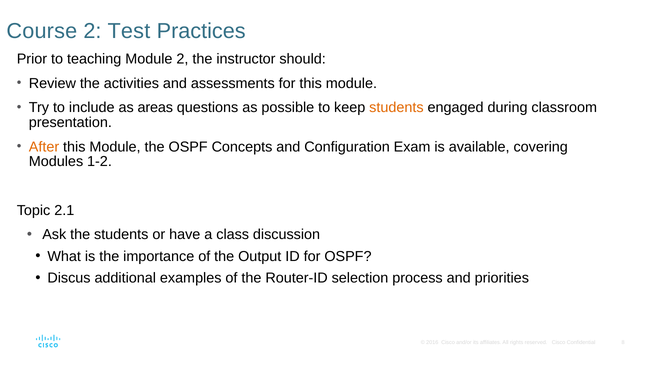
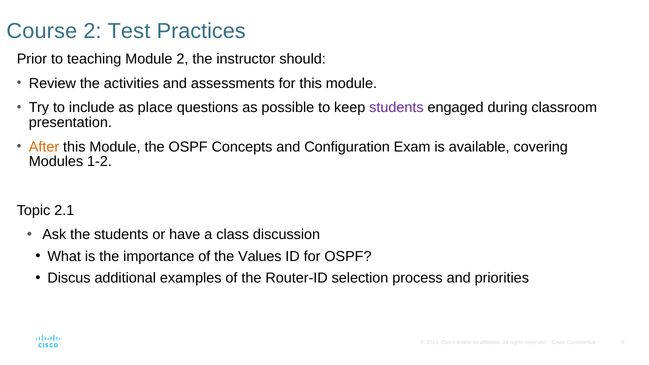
areas: areas -> place
students at (396, 108) colour: orange -> purple
Output: Output -> Values
